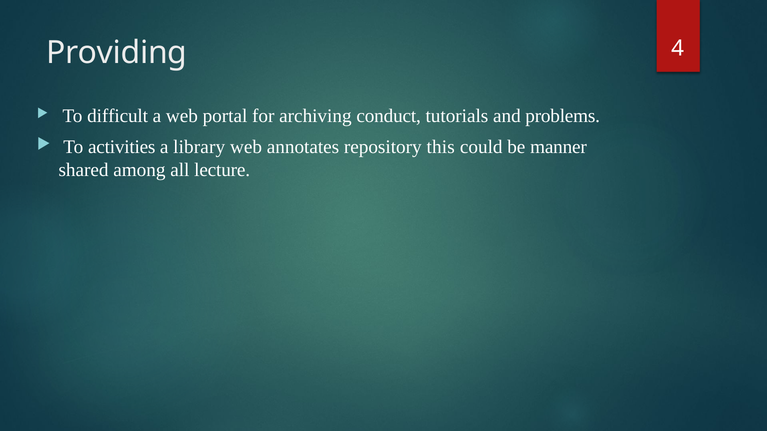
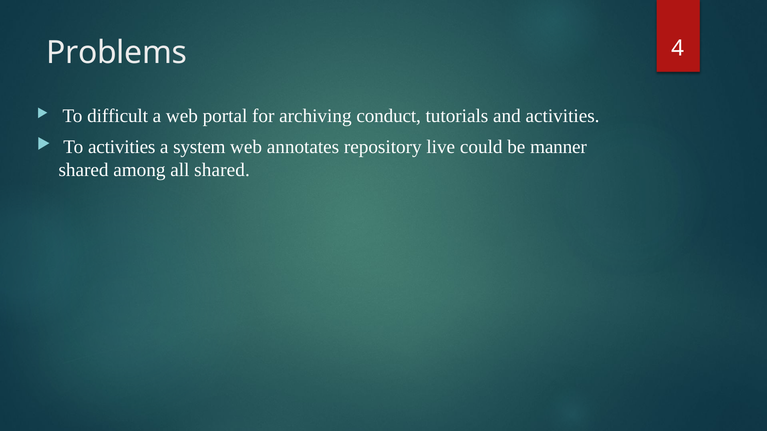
Providing: Providing -> Problems
and problems: problems -> activities
library: library -> system
this: this -> live
all lecture: lecture -> shared
